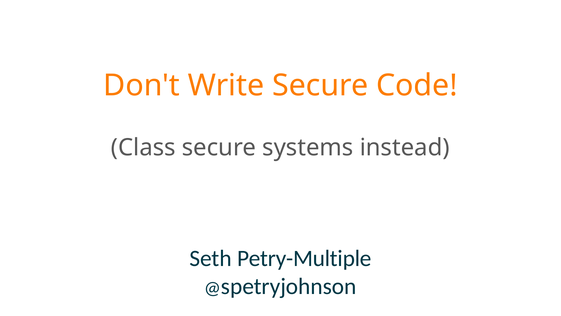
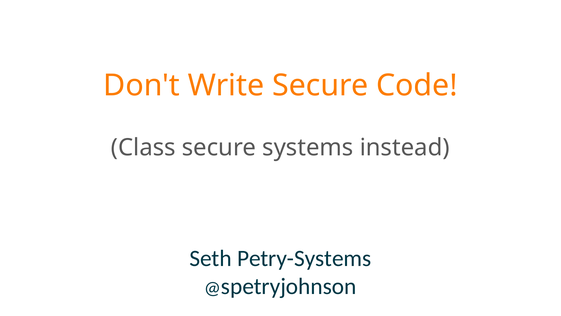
Petry-Multiple: Petry-Multiple -> Petry-Systems
